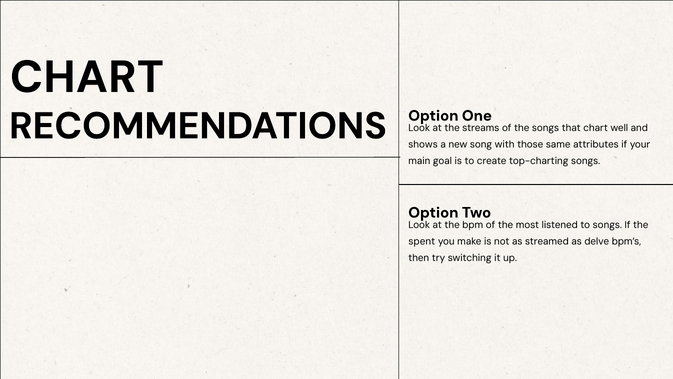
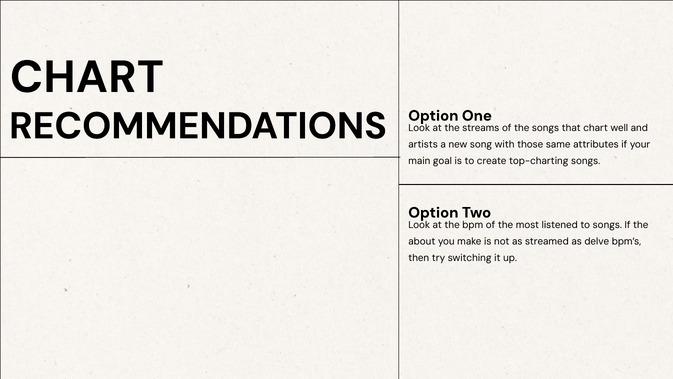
shows: shows -> artists
spent: spent -> about
